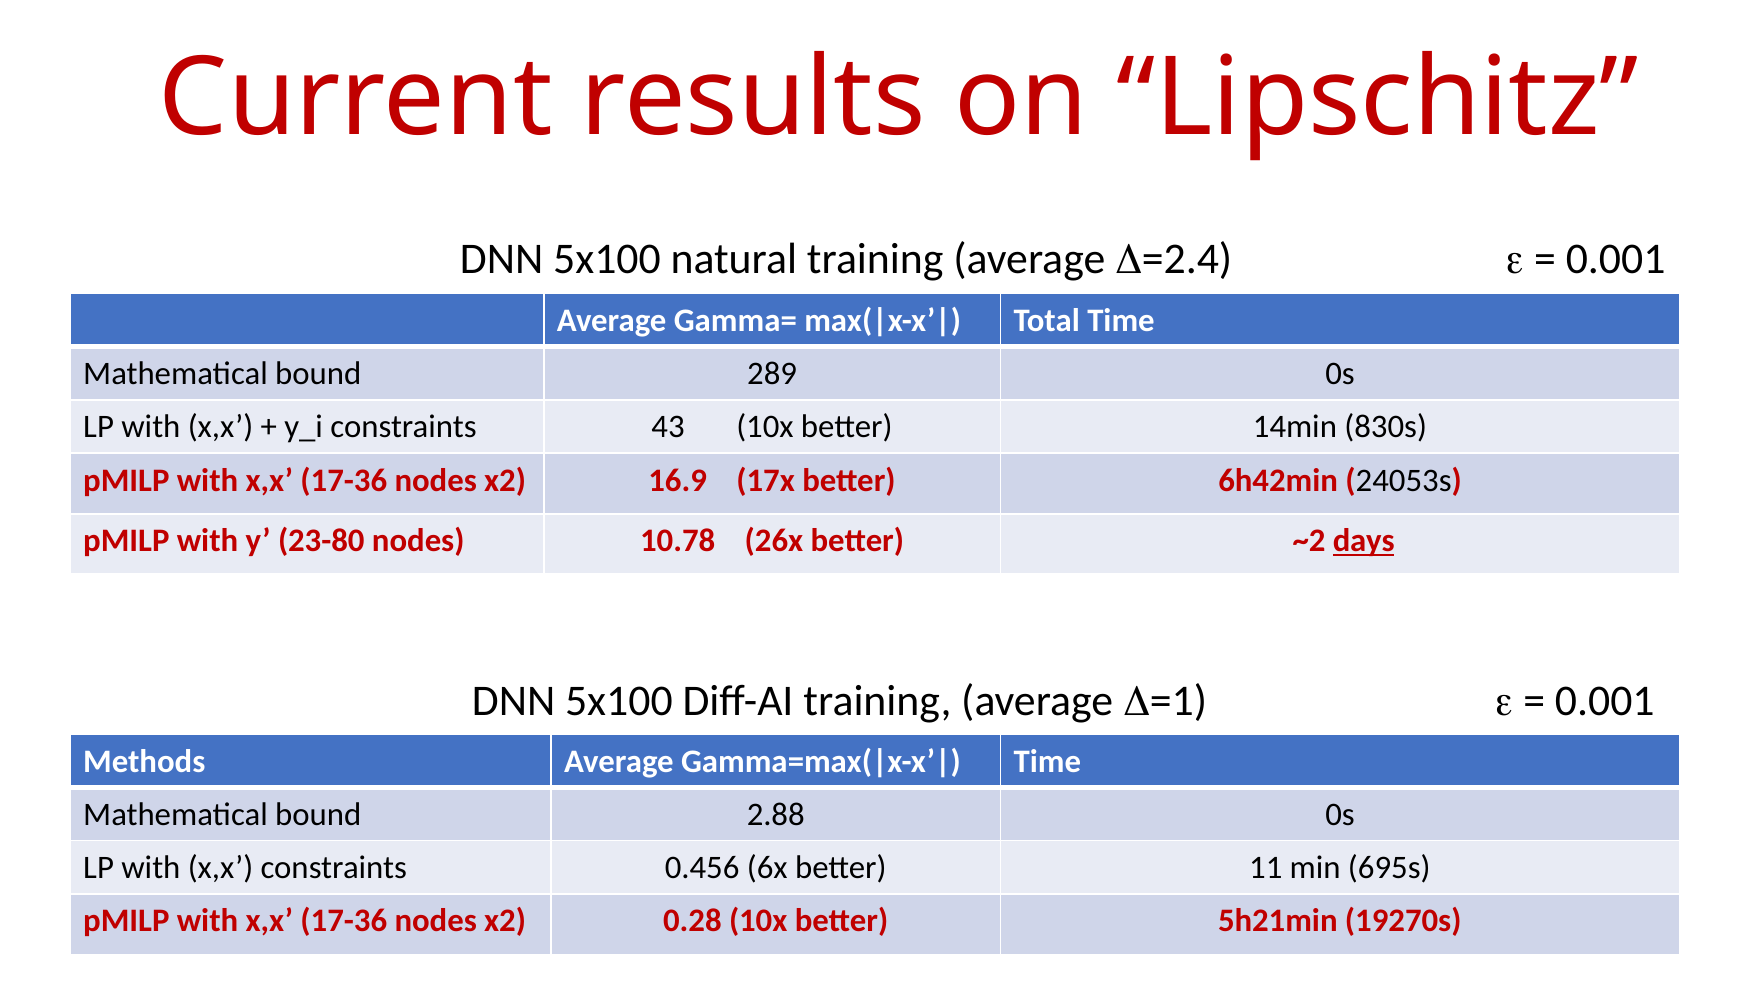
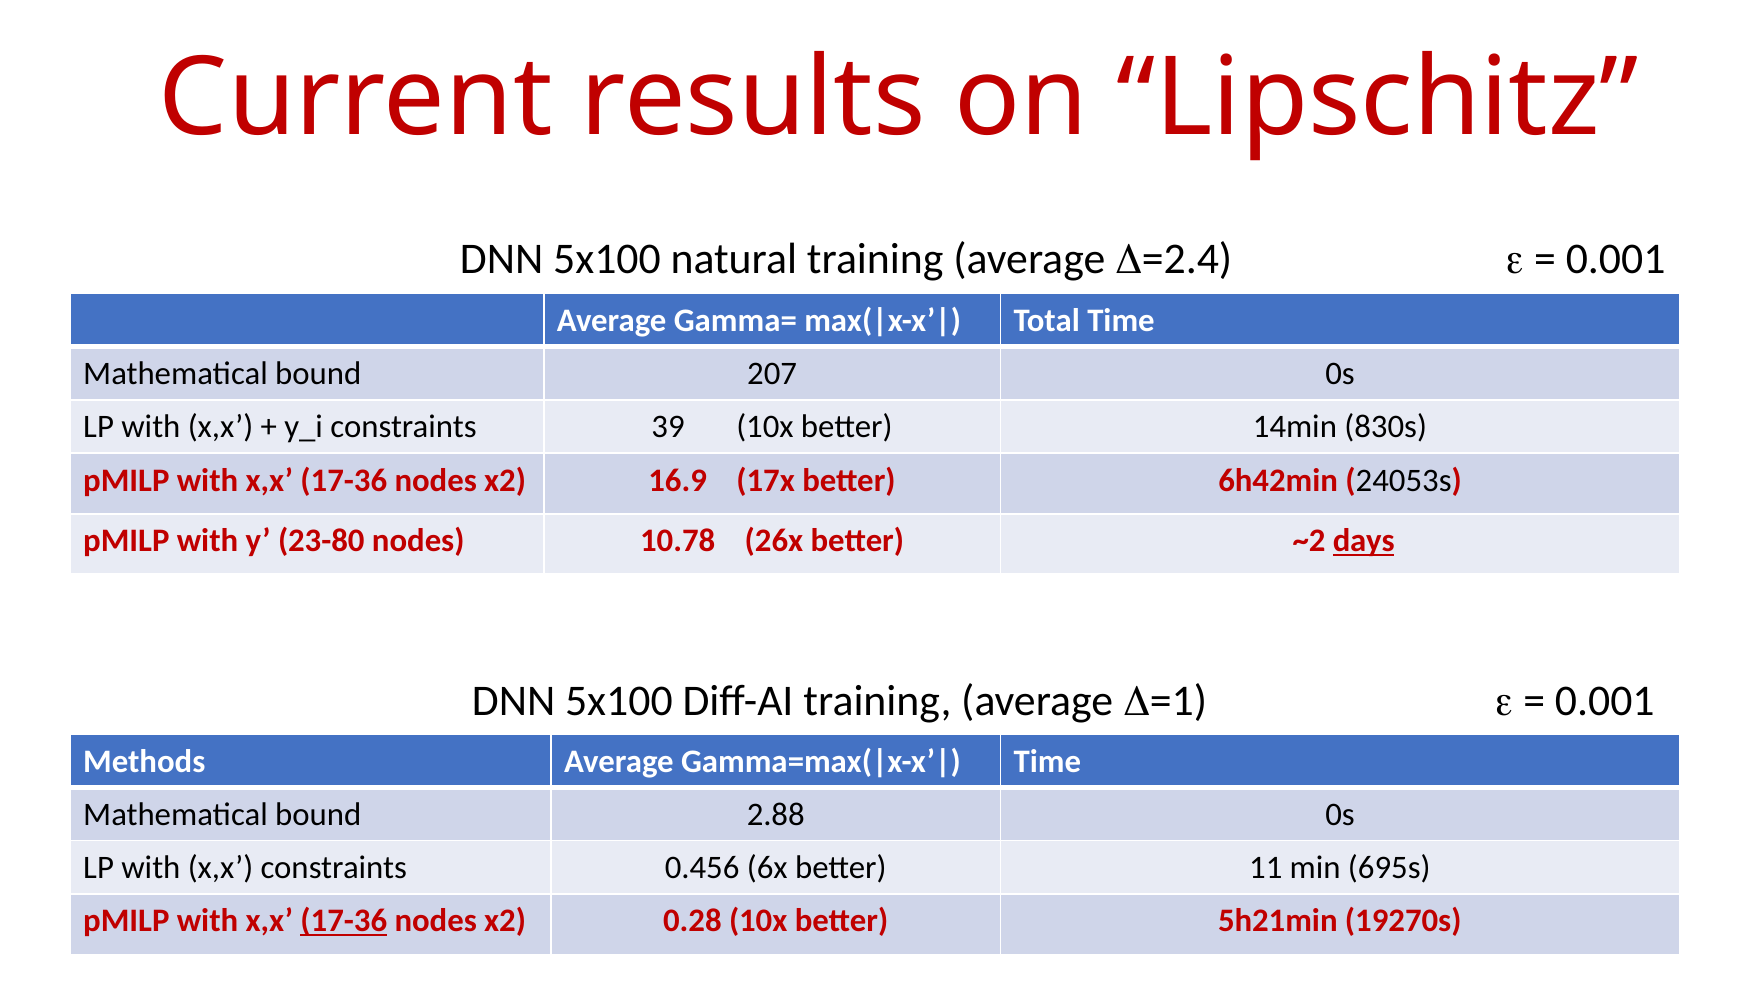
289: 289 -> 207
43: 43 -> 39
17-36 at (344, 921) underline: none -> present
